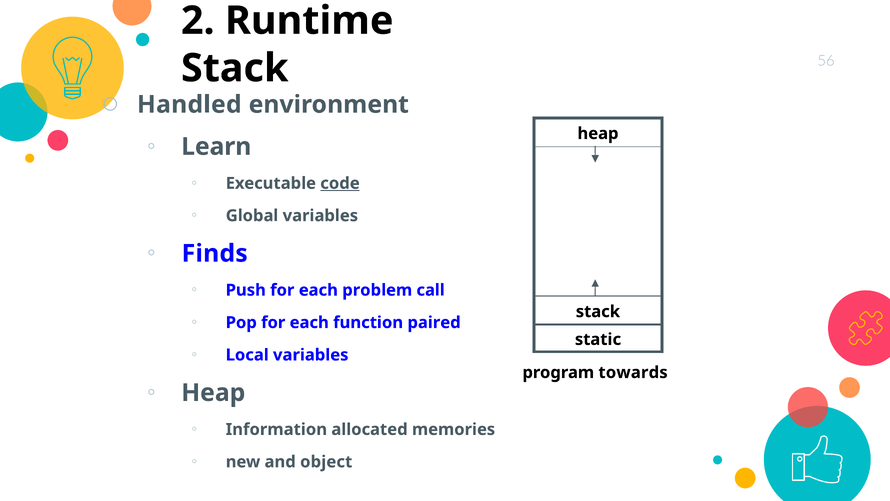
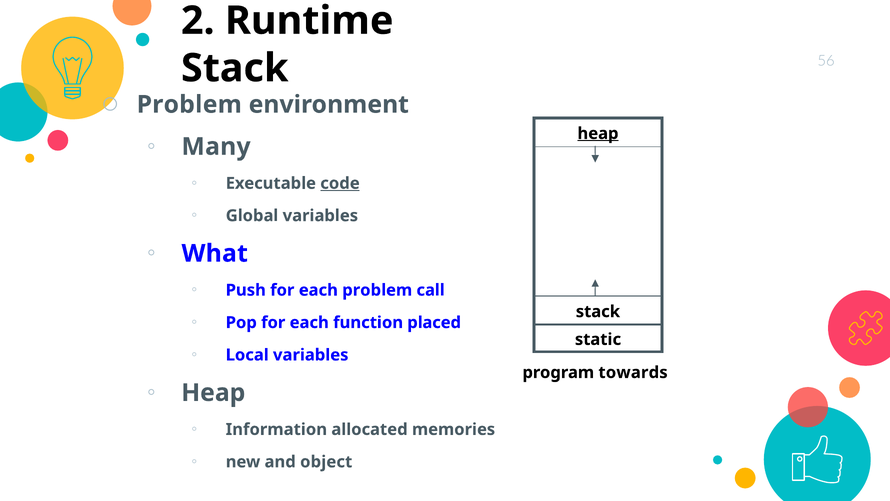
Handled at (189, 104): Handled -> Problem
heap at (598, 133) underline: none -> present
Learn: Learn -> Many
Finds: Finds -> What
paired: paired -> placed
